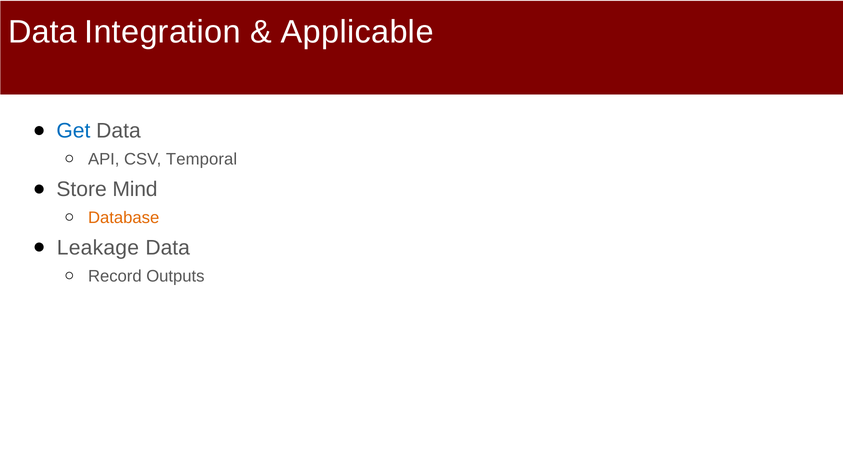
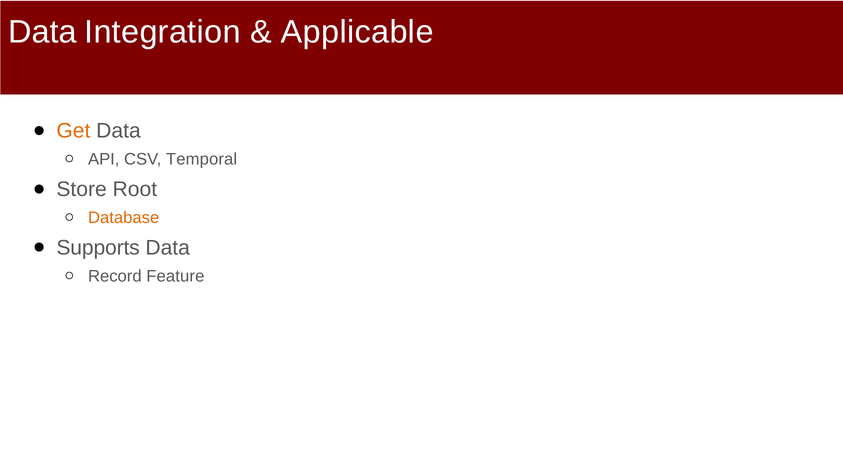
Get colour: blue -> orange
Mind: Mind -> Root
Leakage: Leakage -> Supports
Outputs: Outputs -> Feature
